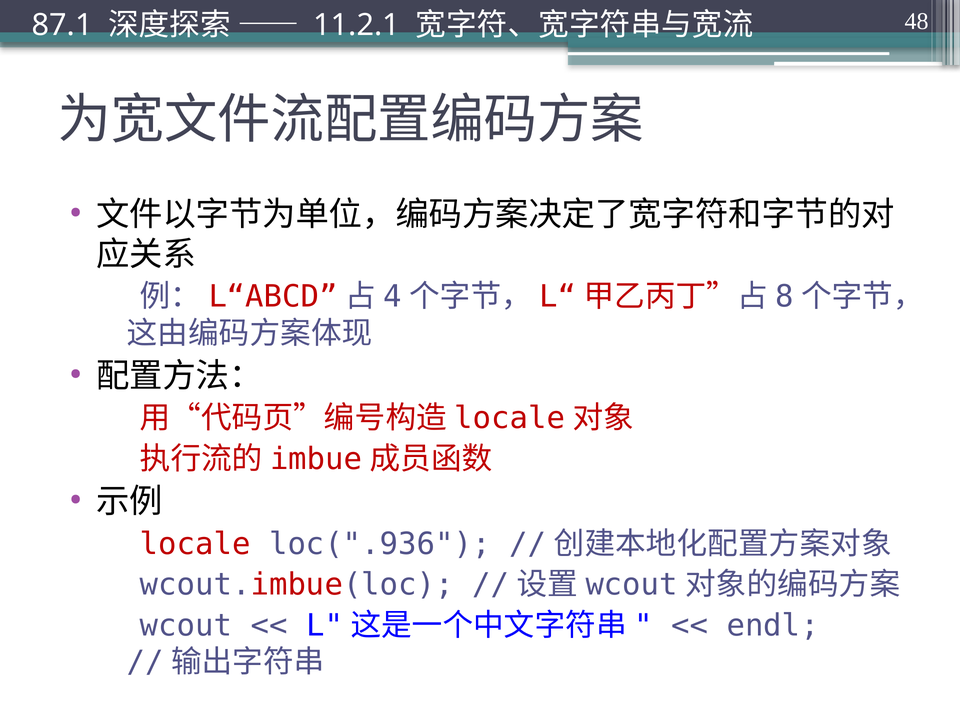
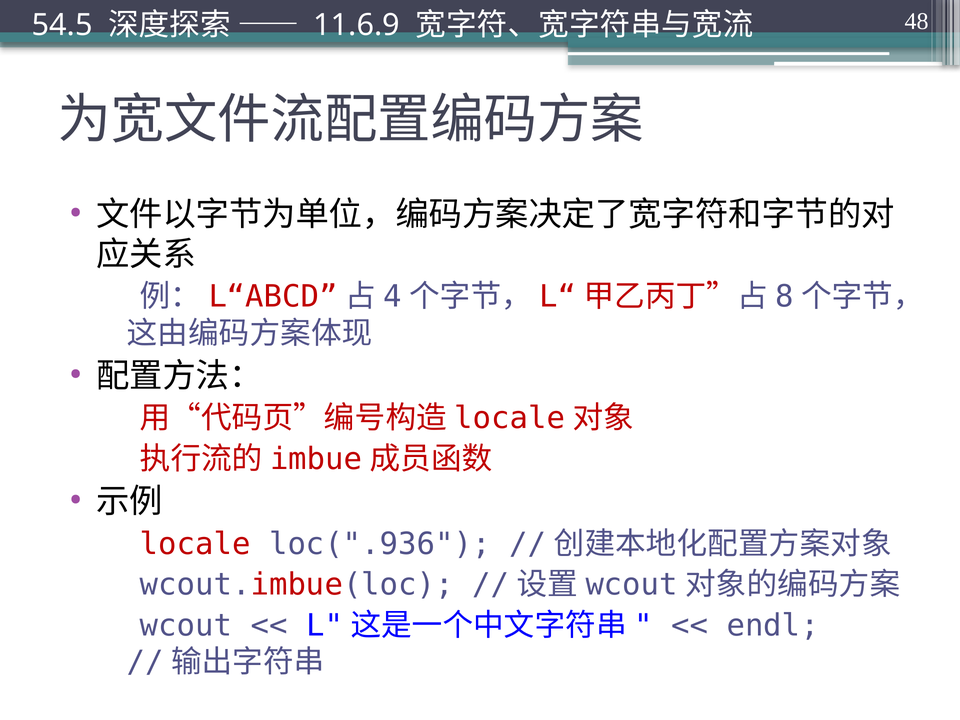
87.1: 87.1 -> 54.5
11.2.1: 11.2.1 -> 11.6.9
